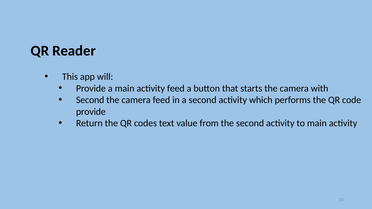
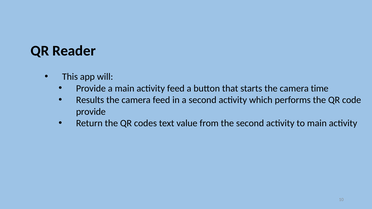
with: with -> time
Second at (90, 100): Second -> Results
